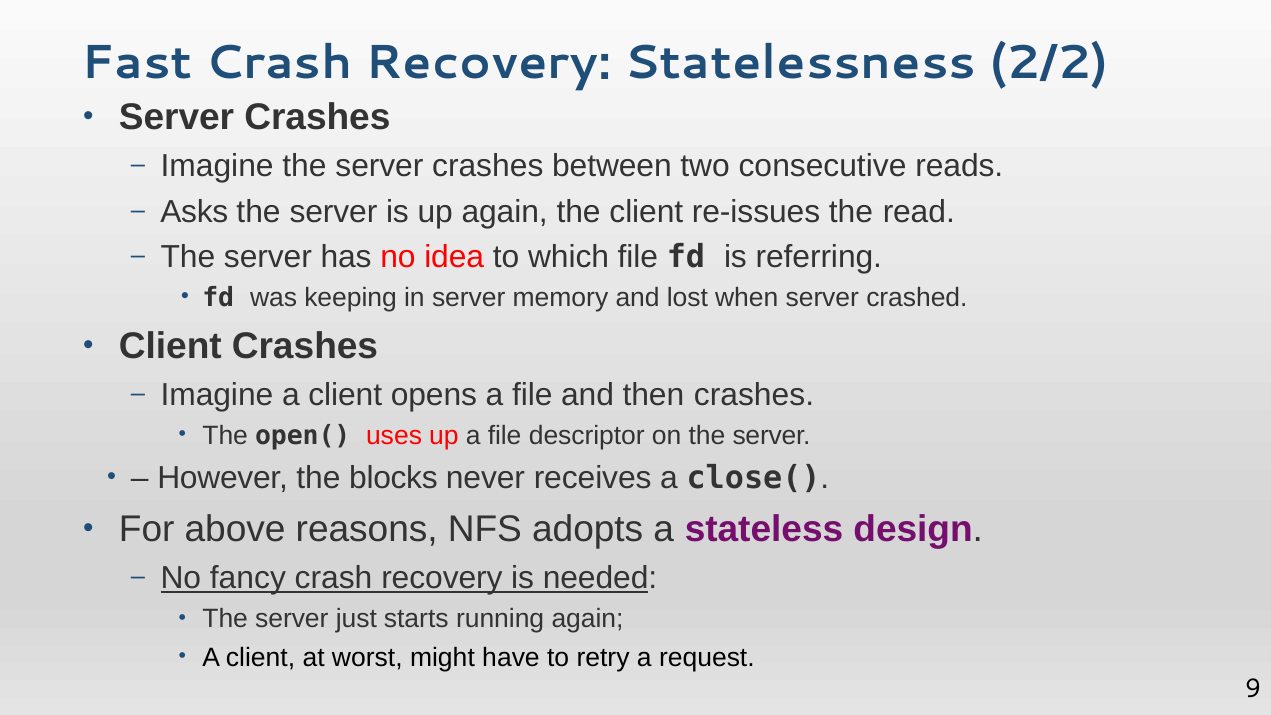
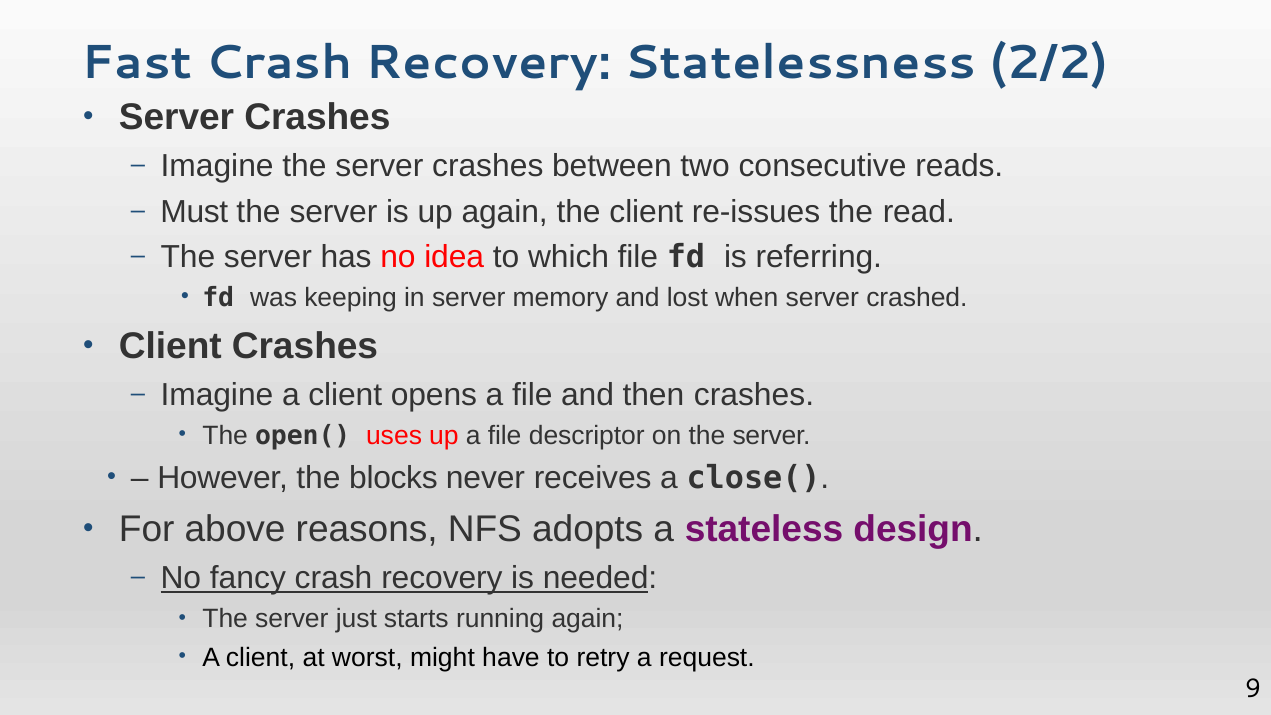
Asks: Asks -> Must
